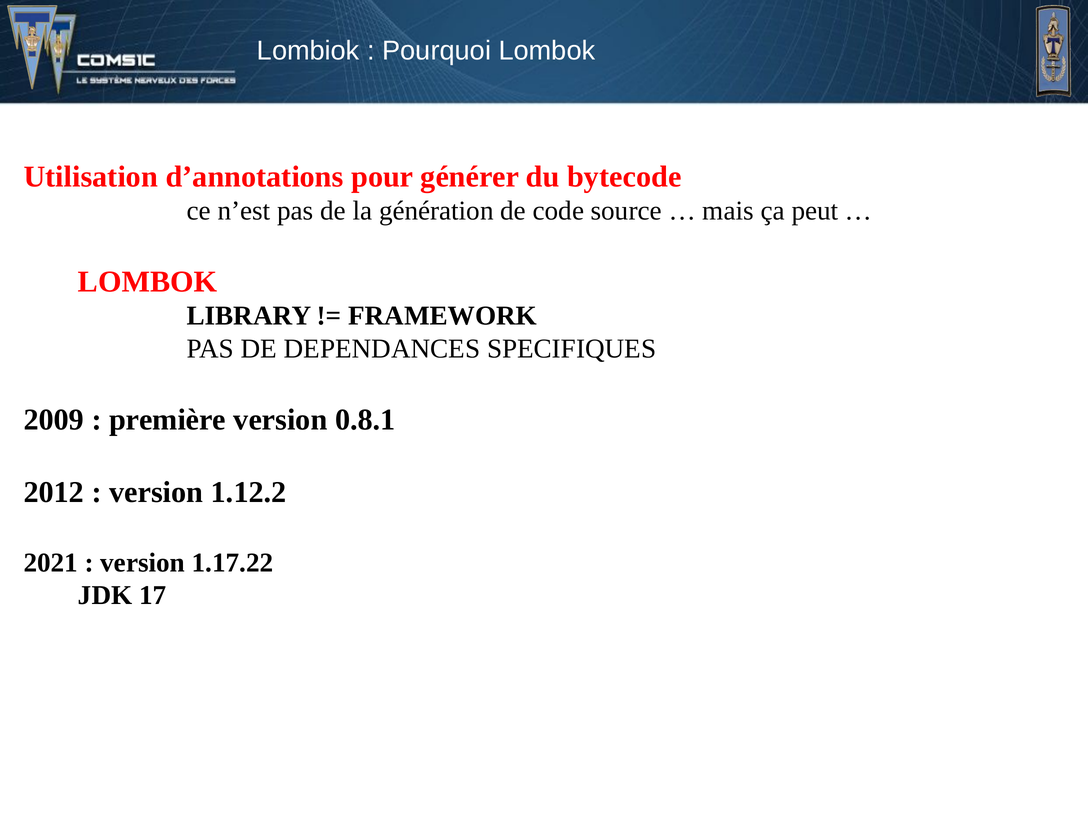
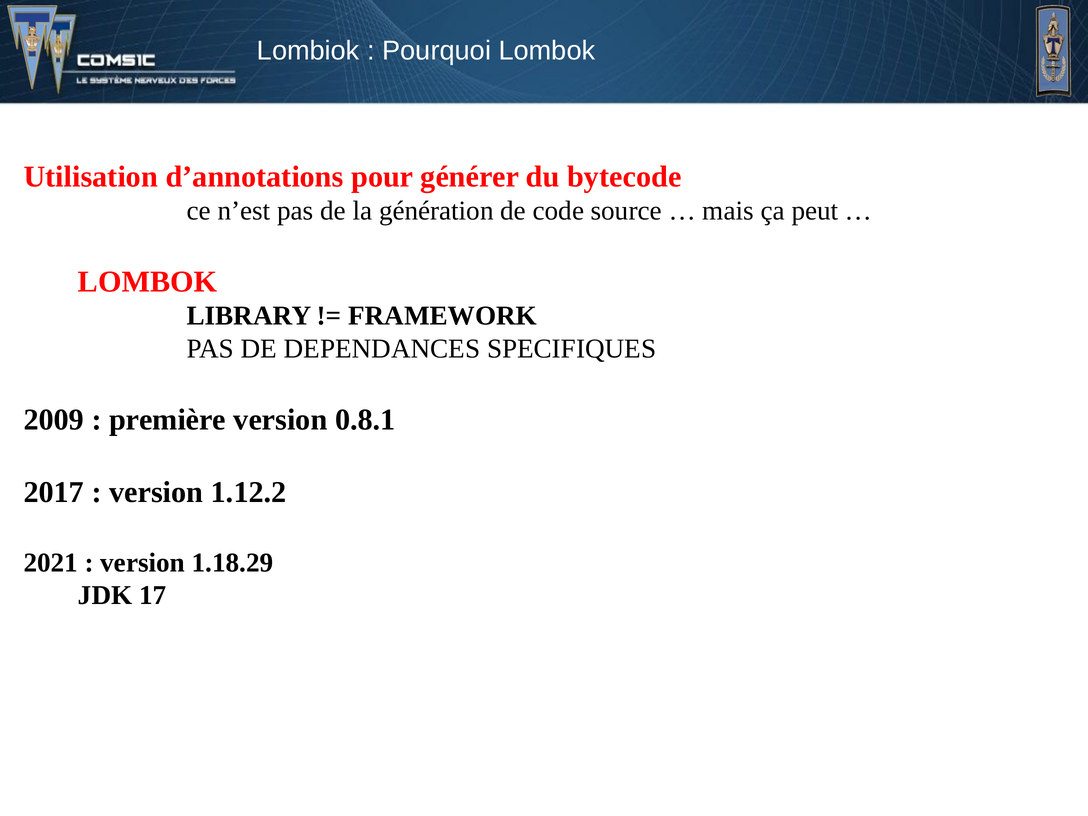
2012: 2012 -> 2017
1.17.22: 1.17.22 -> 1.18.29
